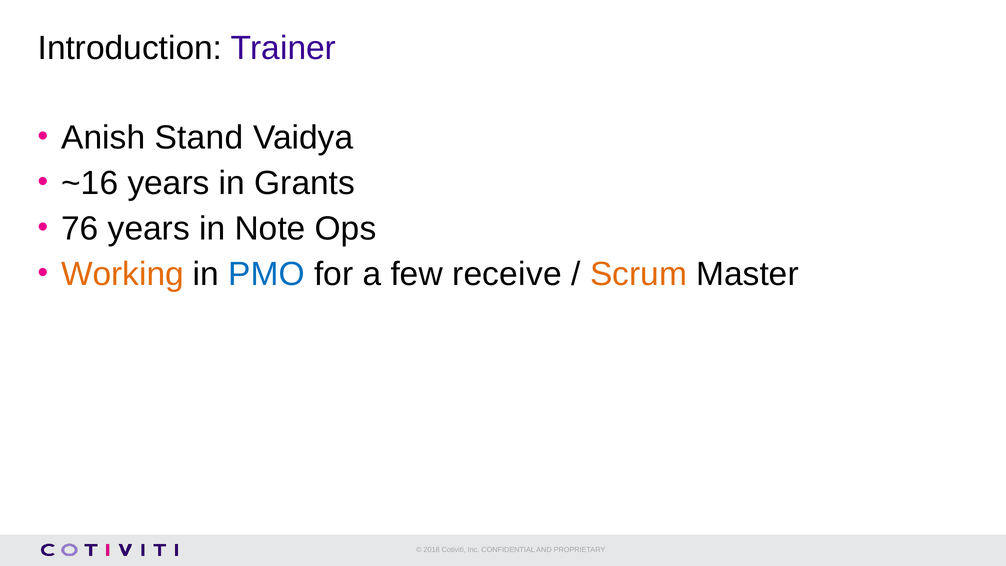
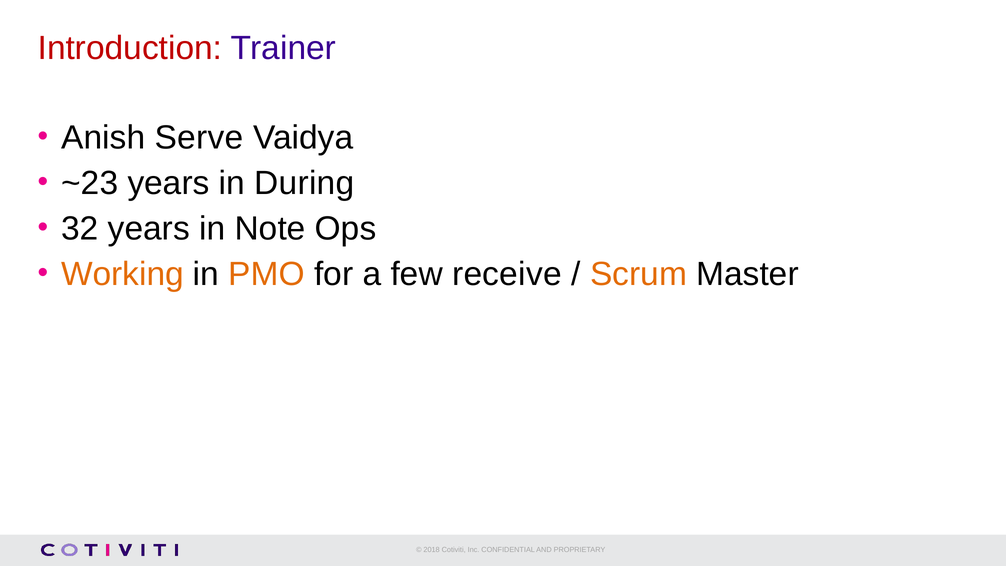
Introduction colour: black -> red
Stand: Stand -> Serve
~16: ~16 -> ~23
Grants: Grants -> During
76: 76 -> 32
PMO colour: blue -> orange
